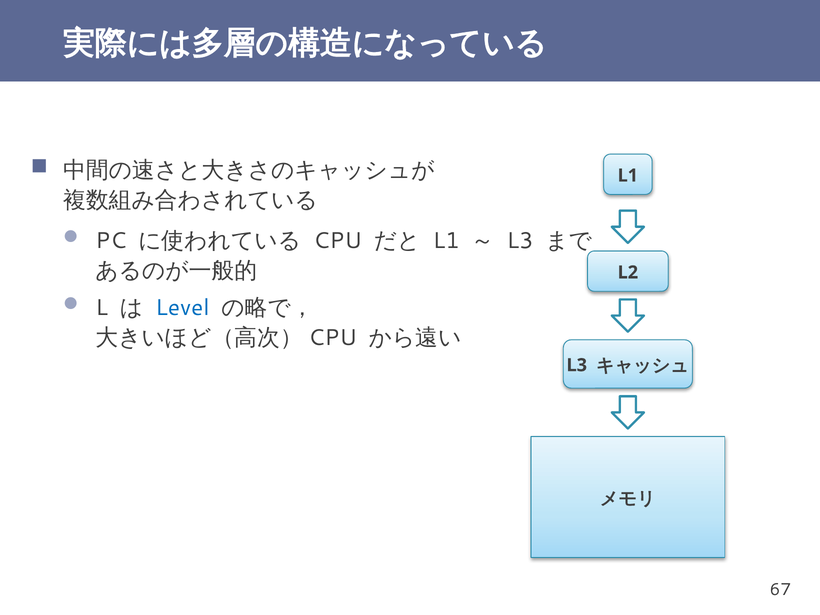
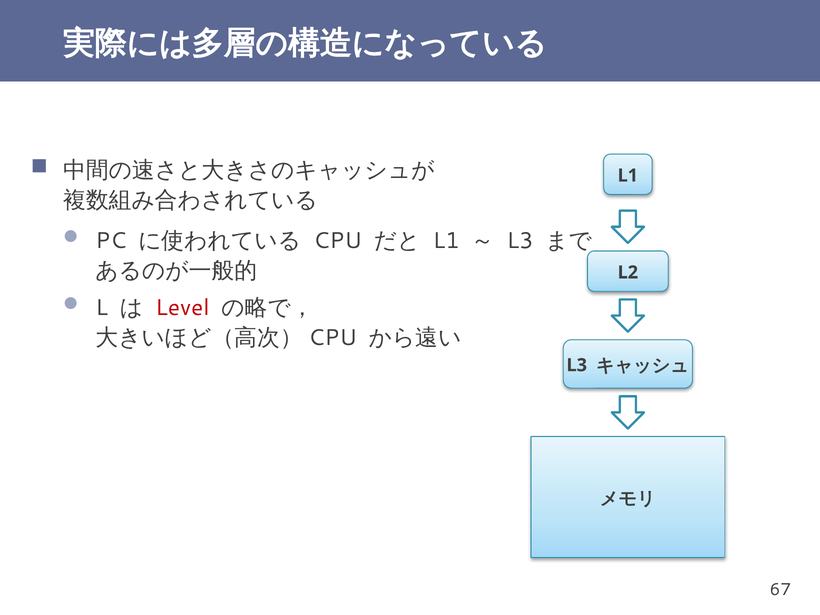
Level colour: blue -> red
